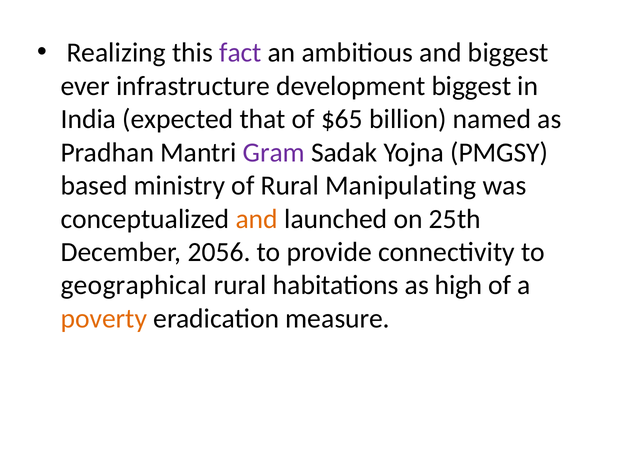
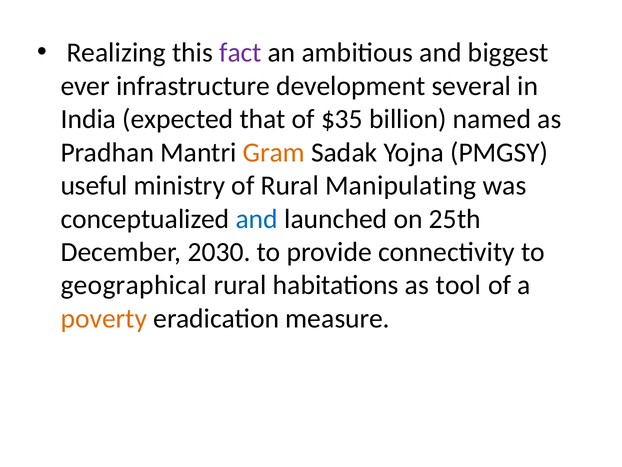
development biggest: biggest -> several
$65: $65 -> $35
Gram colour: purple -> orange
based: based -> useful
and at (257, 219) colour: orange -> blue
2056: 2056 -> 2030
high: high -> tool
